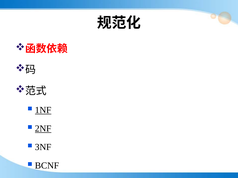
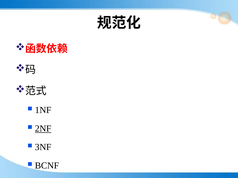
1NF underline: present -> none
